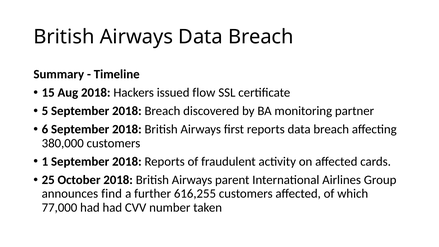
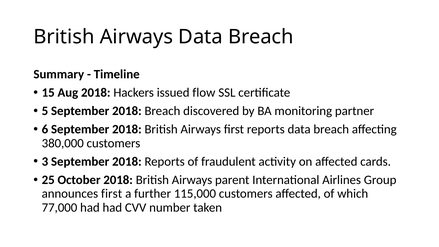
1: 1 -> 3
announces find: find -> first
616,255: 616,255 -> 115,000
